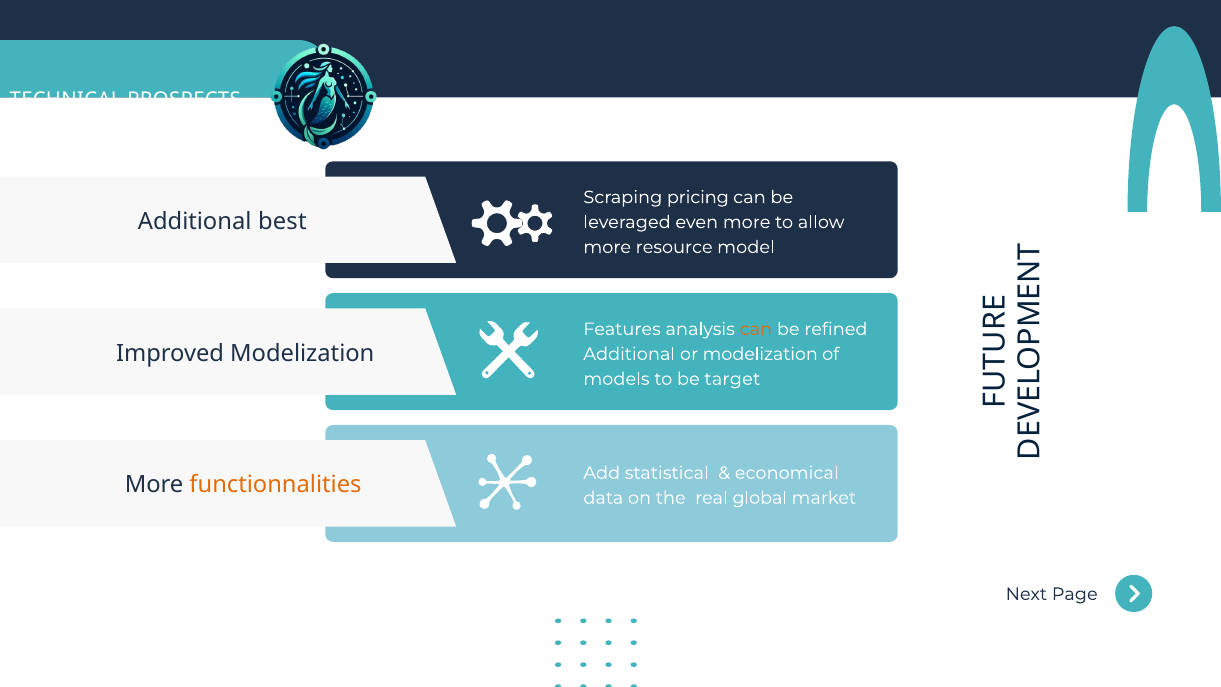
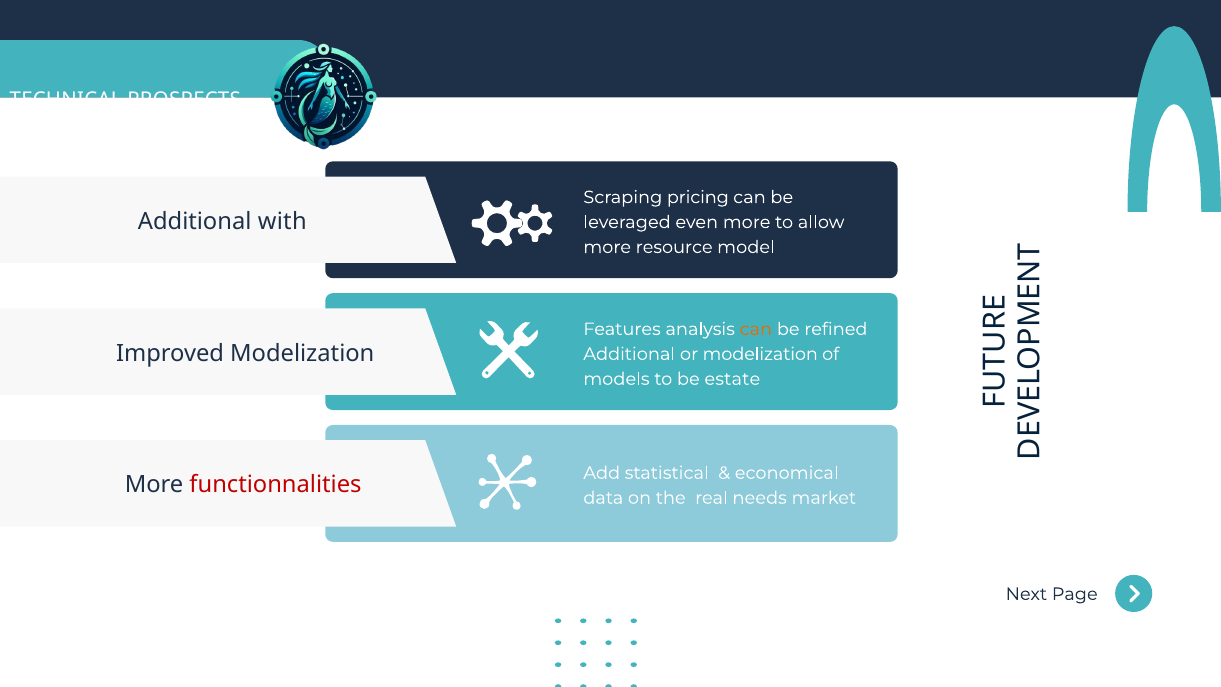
best: best -> with
target: target -> estate
functionnalities colour: orange -> red
global: global -> needs
